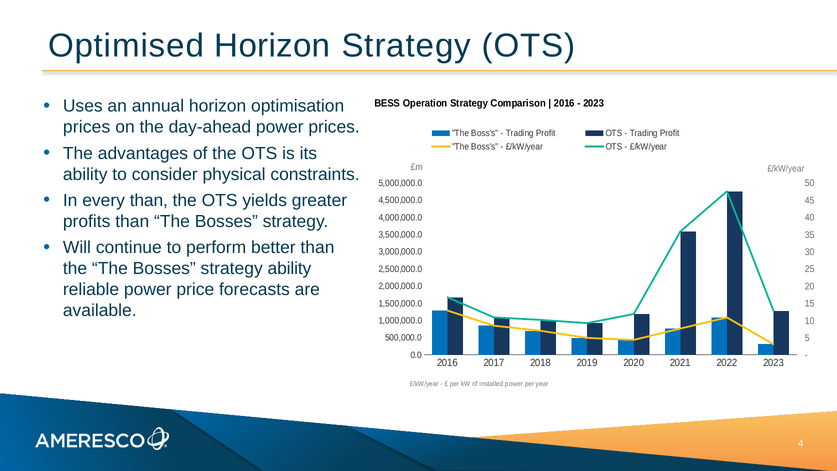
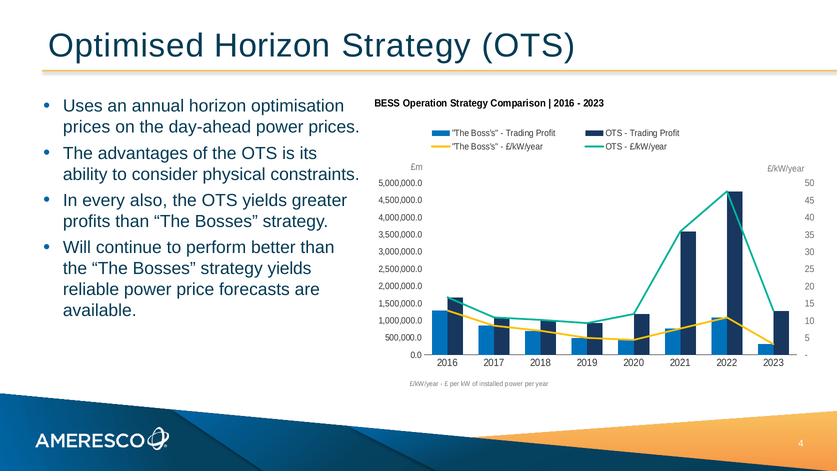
every than: than -> also
strategy ability: ability -> yields
